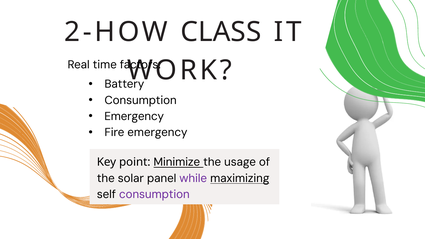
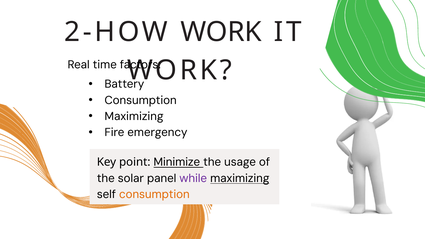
2-HOW CLASS: CLASS -> WORK
Emergency at (134, 116): Emergency -> Maximizing
consumption at (154, 194) colour: purple -> orange
